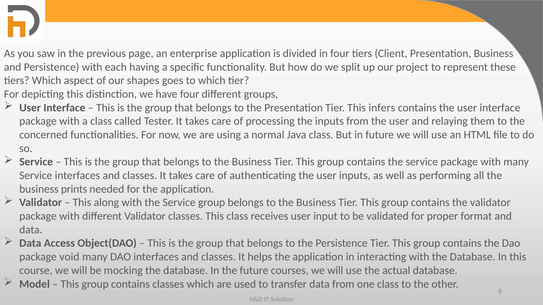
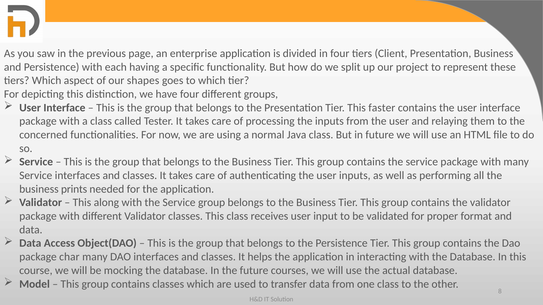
infers: infers -> faster
void: void -> char
